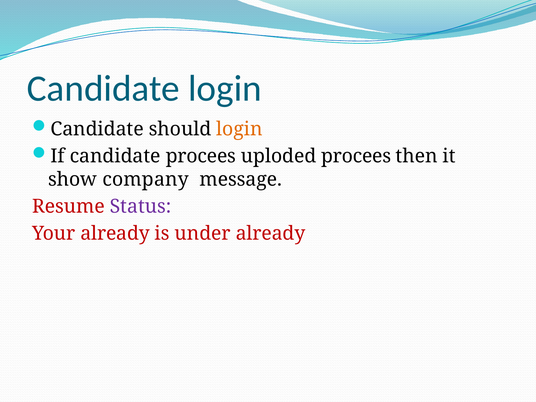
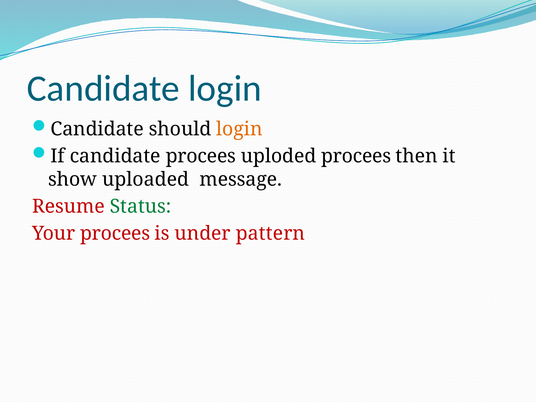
company: company -> uploaded
Status colour: purple -> green
Your already: already -> procees
under already: already -> pattern
